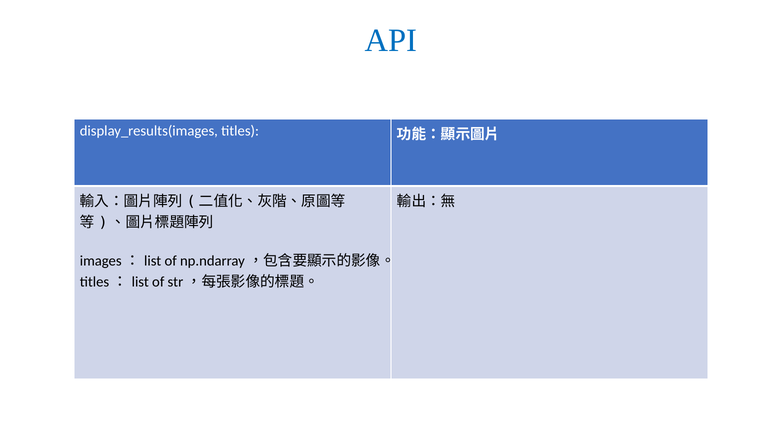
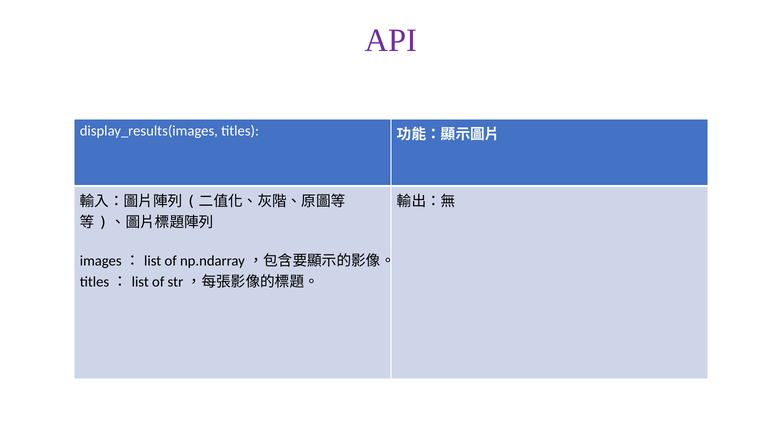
API colour: blue -> purple
